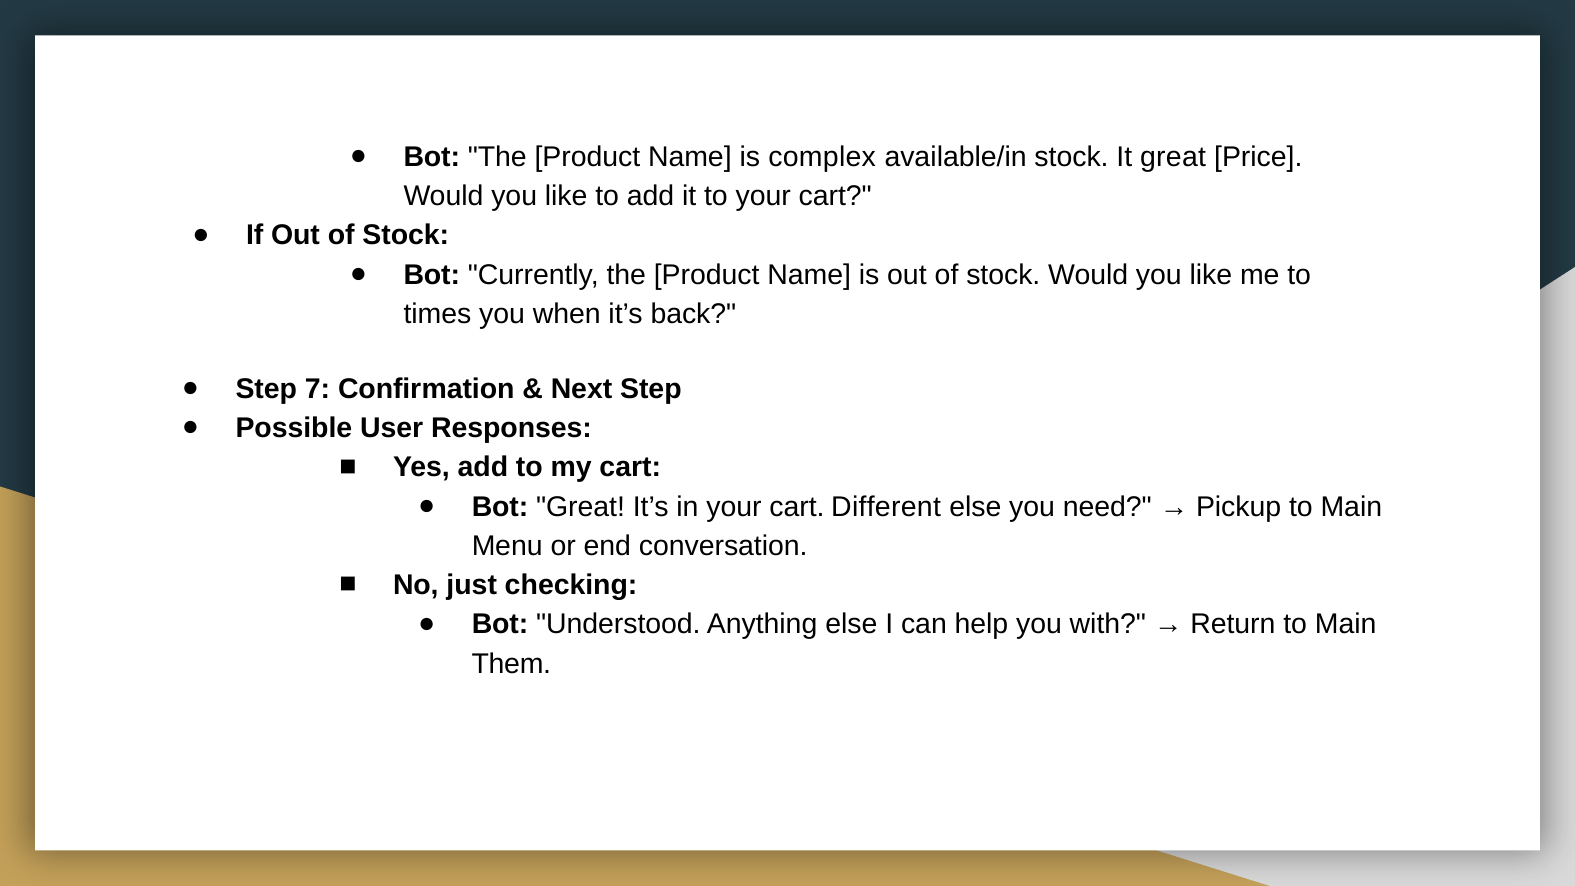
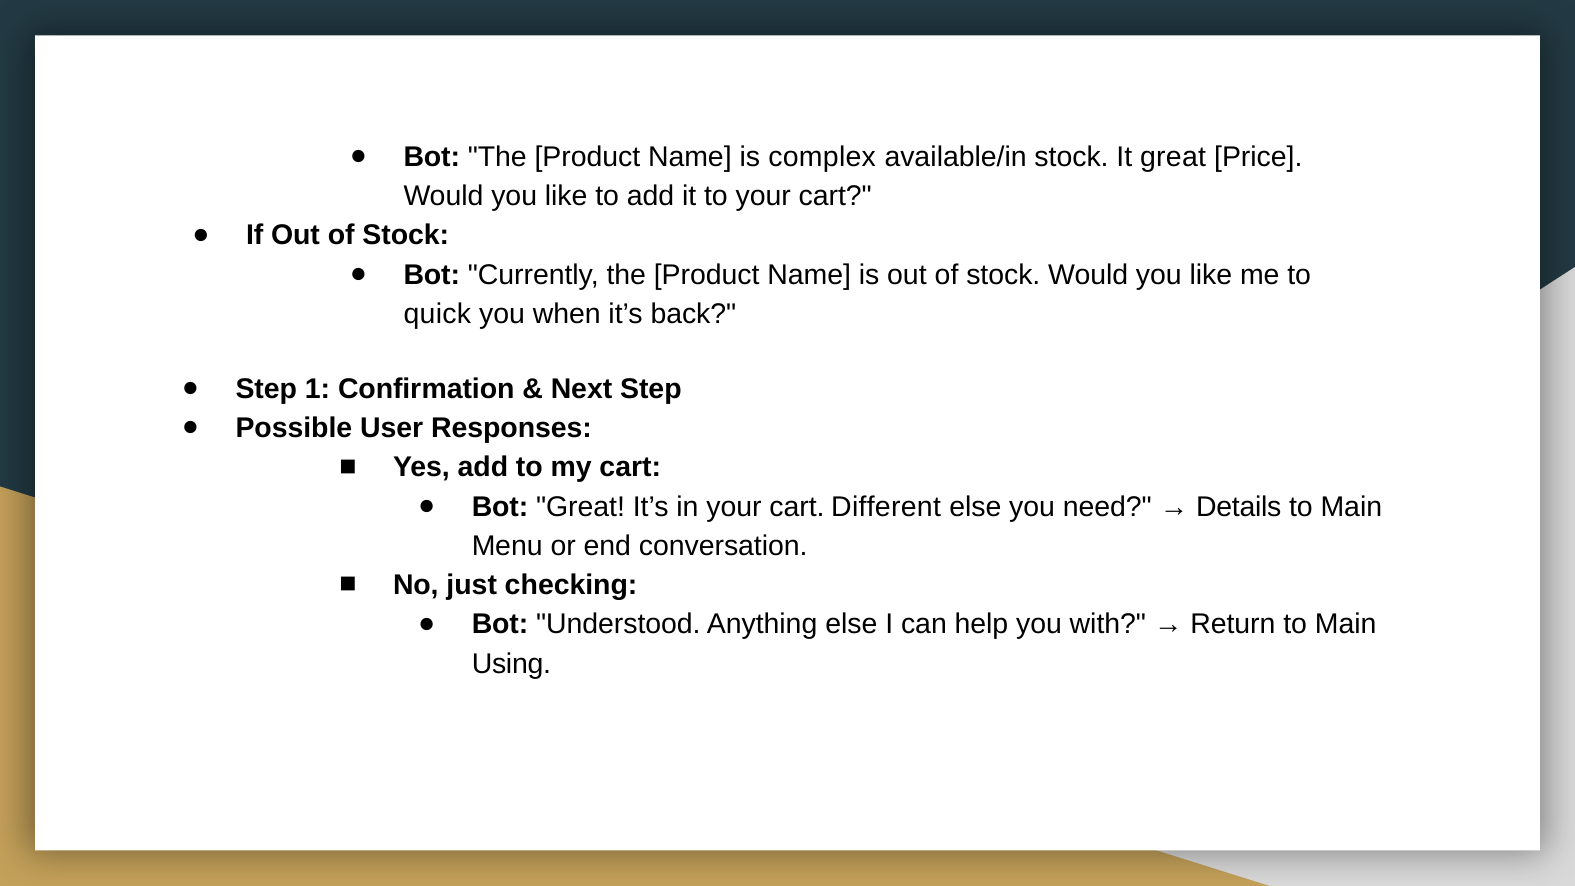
times: times -> quick
7: 7 -> 1
Pickup: Pickup -> Details
Them: Them -> Using
